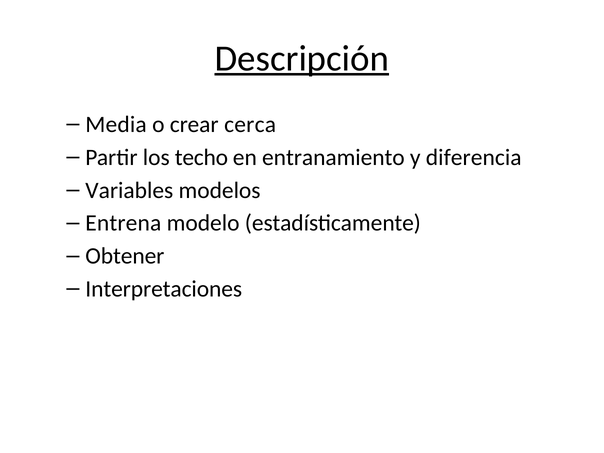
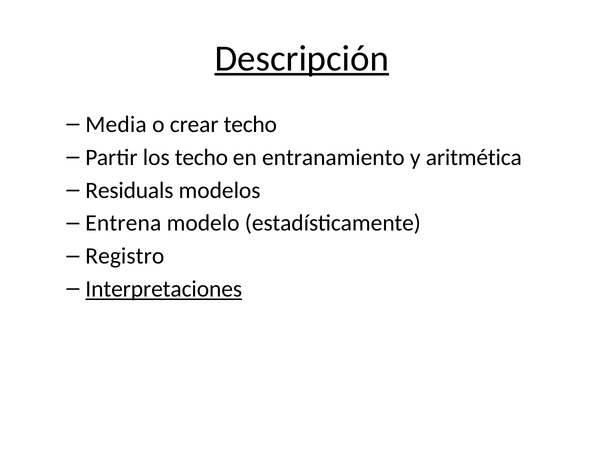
crear cerca: cerca -> techo
diferencia: diferencia -> aritmética
Variables: Variables -> Residuals
Obtener: Obtener -> Registro
Interpretaciones underline: none -> present
